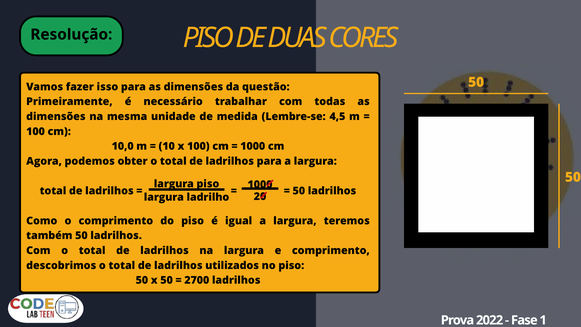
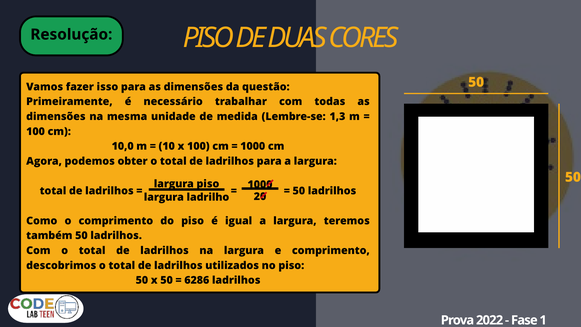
4,5: 4,5 -> 1,3
2700: 2700 -> 6286
